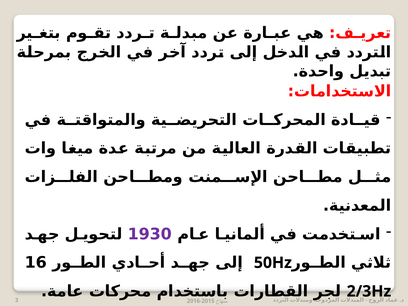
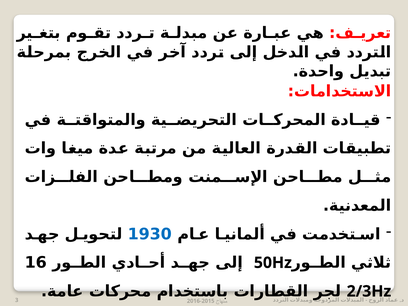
1930 colour: purple -> blue
